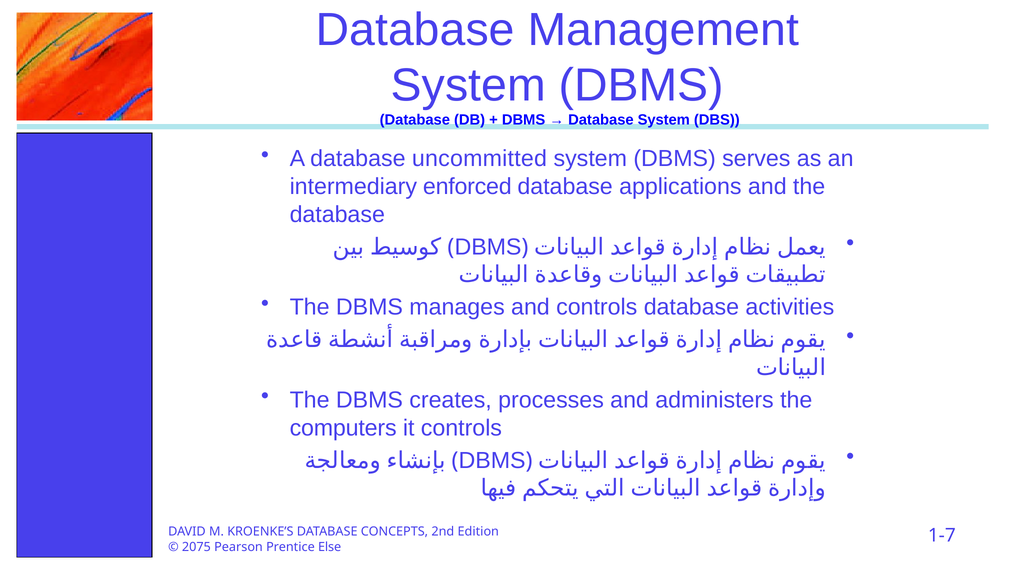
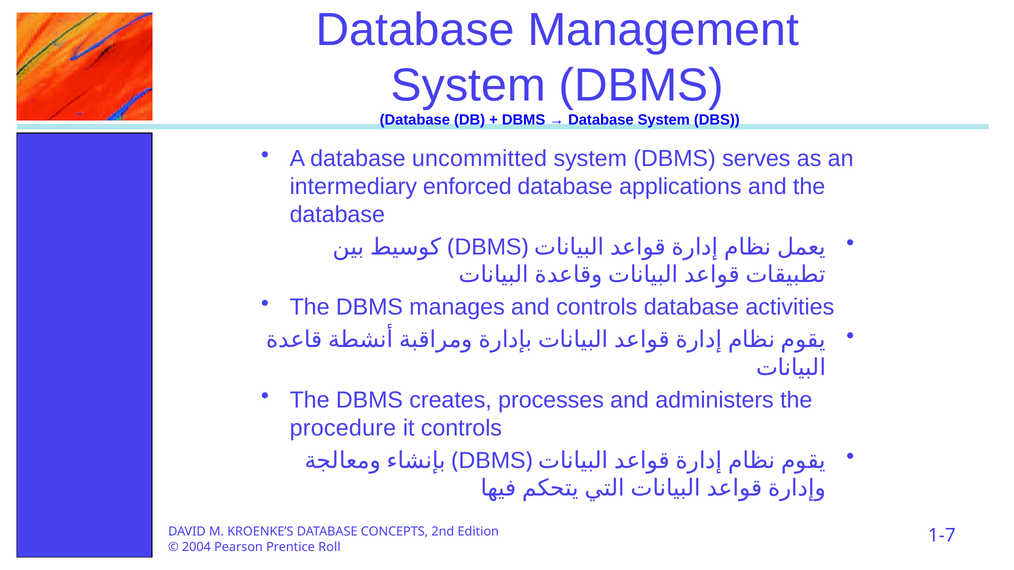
computers: computers -> procedure
2075: 2075 -> 2004
Else: Else -> Roll
